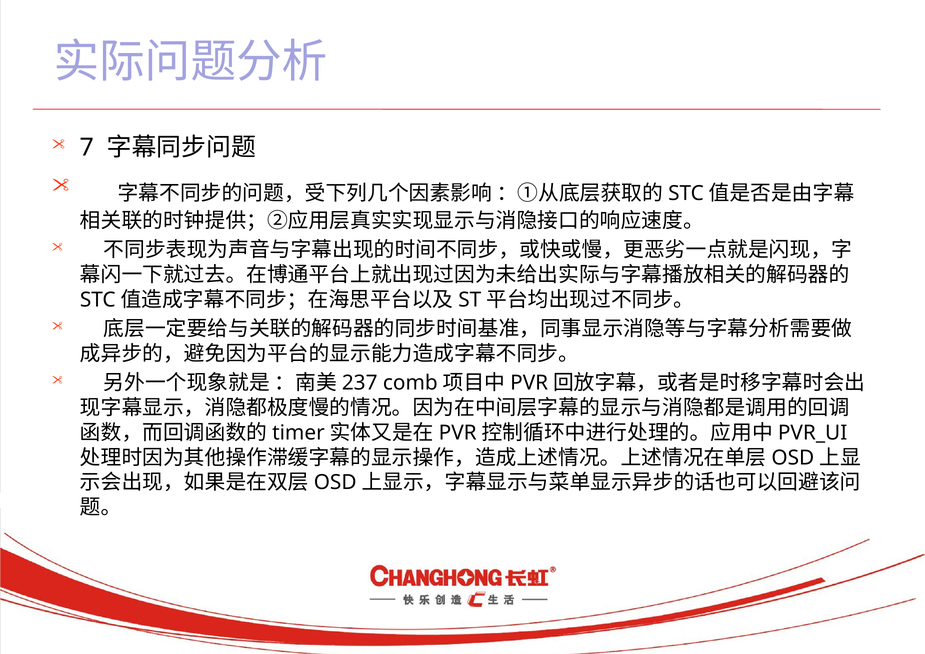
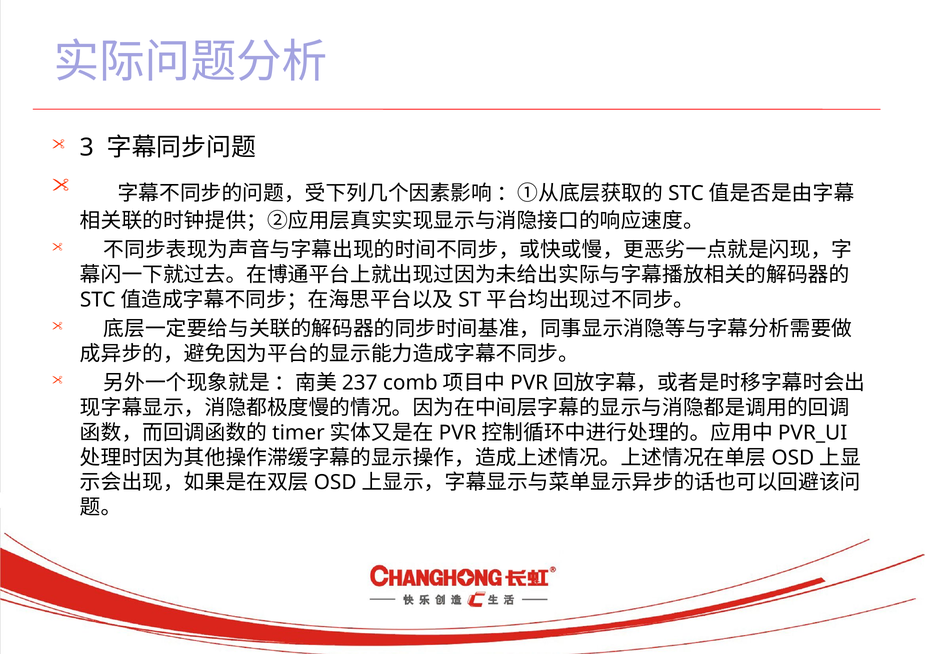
7: 7 -> 3
